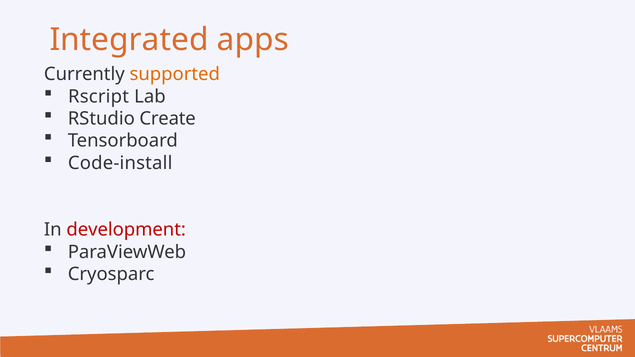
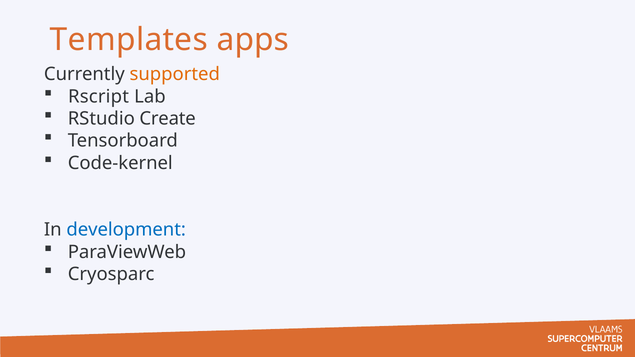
Integrated: Integrated -> Templates
Code-install: Code-install -> Code-kernel
development colour: red -> blue
